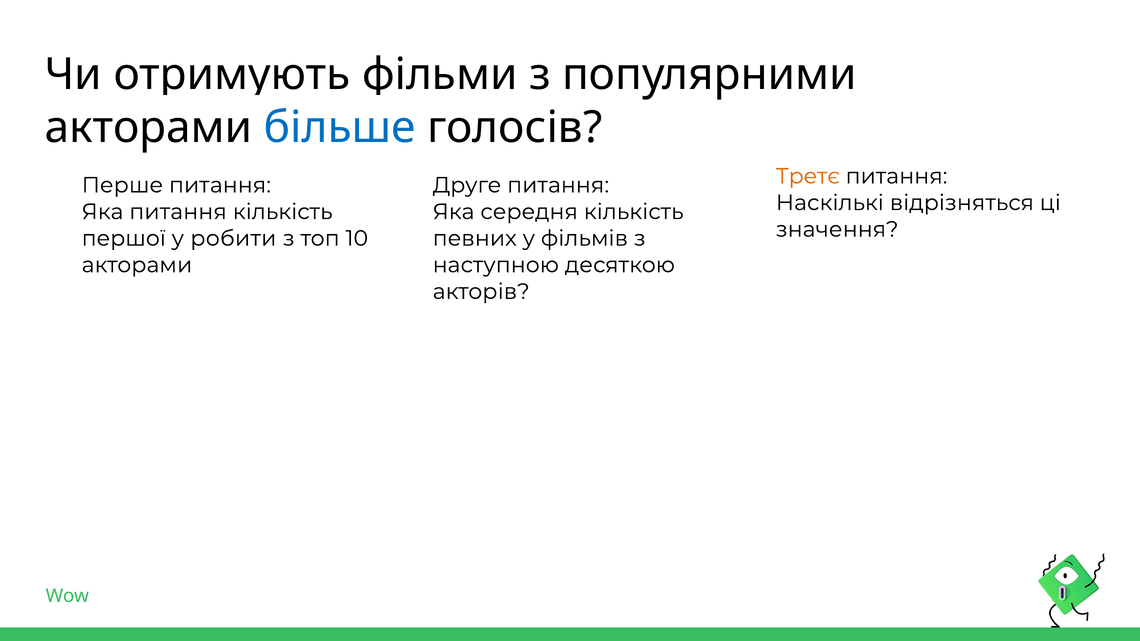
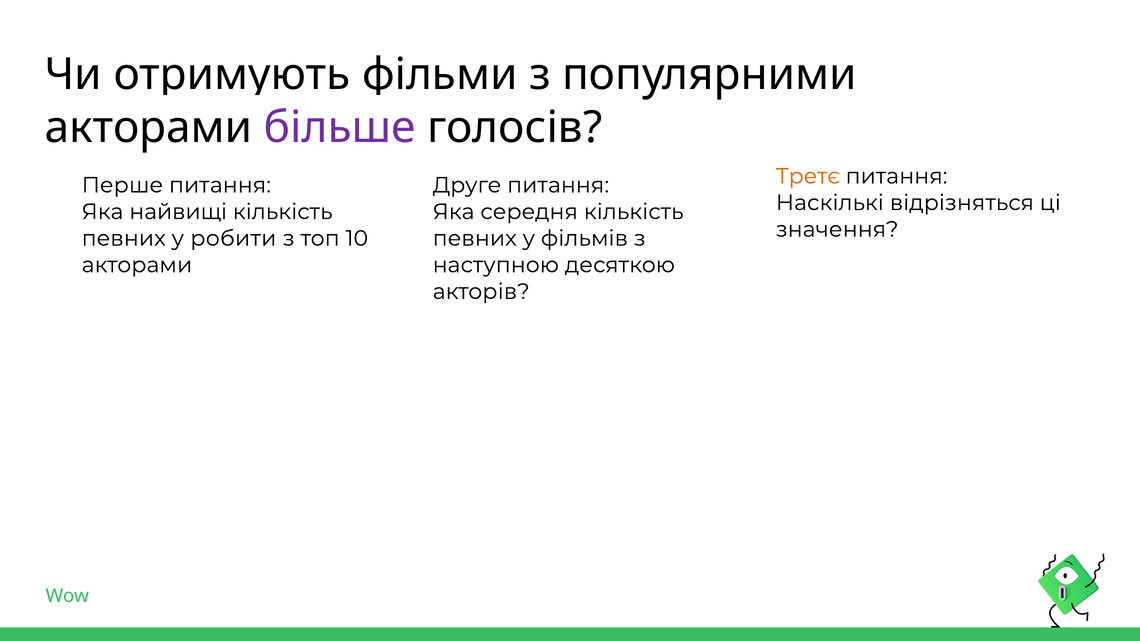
більше colour: blue -> purple
Яка питання: питання -> найвищі
першої at (124, 238): першої -> певних
